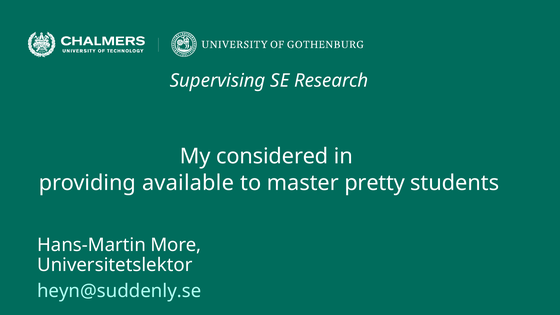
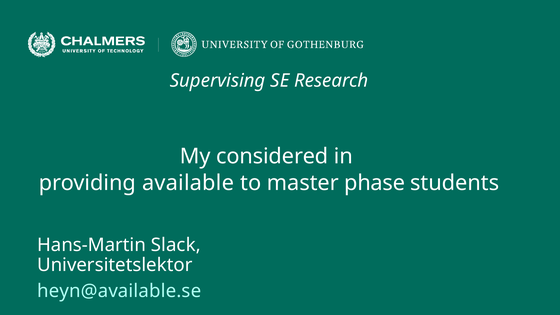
pretty: pretty -> phase
More: More -> Slack
heyn@suddenly.se: heyn@suddenly.se -> heyn@available.se
